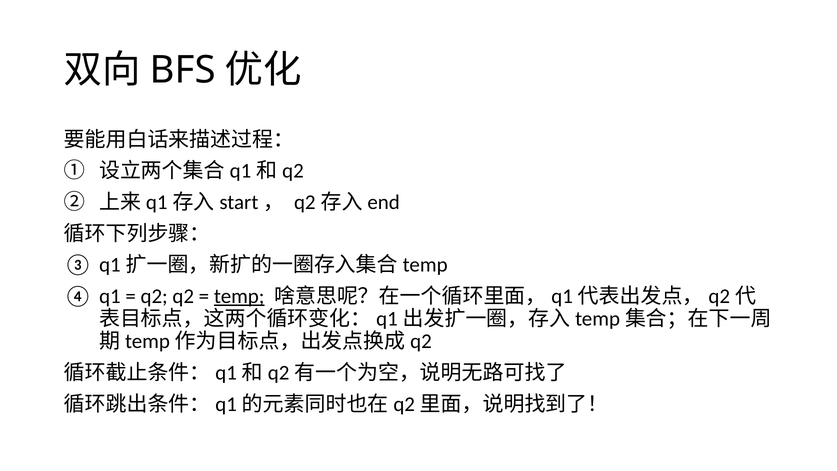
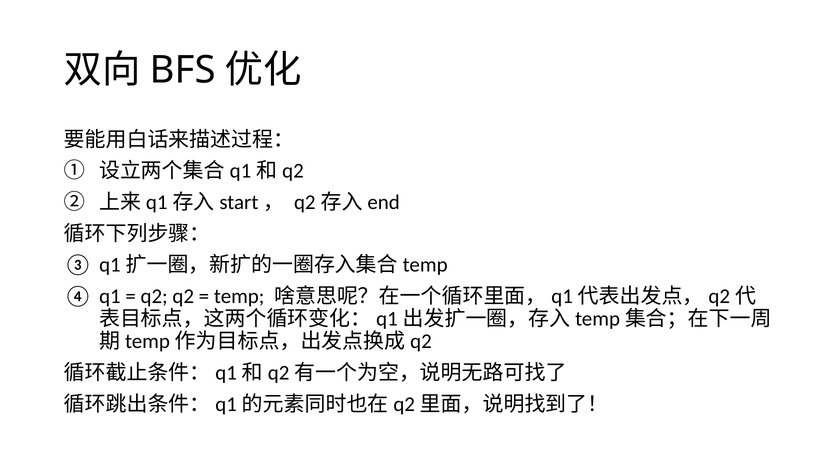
temp underline: present -> none
